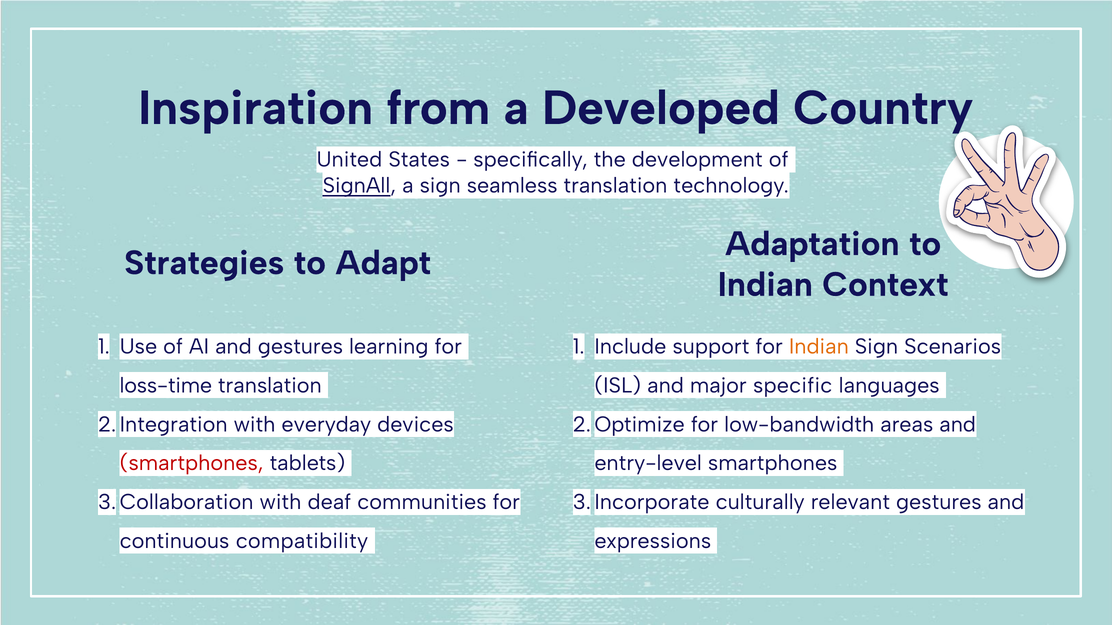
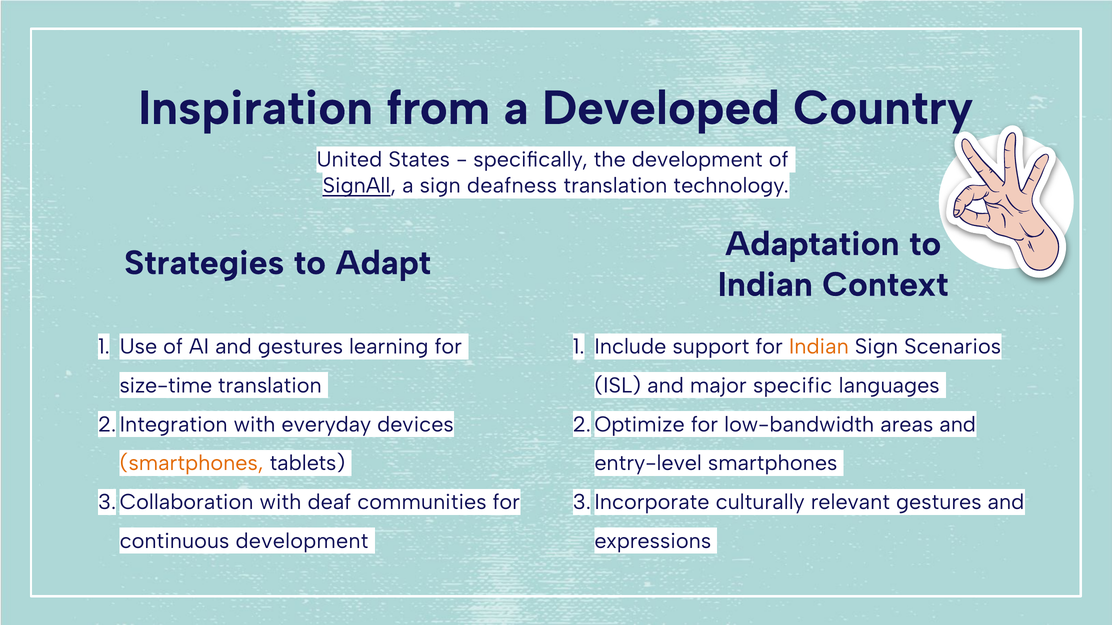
seamless: seamless -> deafness
loss-time: loss-time -> size-time
smartphones at (192, 464) colour: red -> orange
continuous compatibility: compatibility -> development
